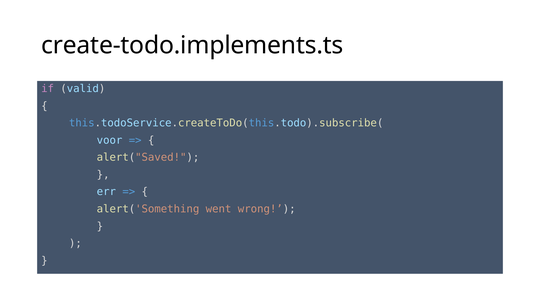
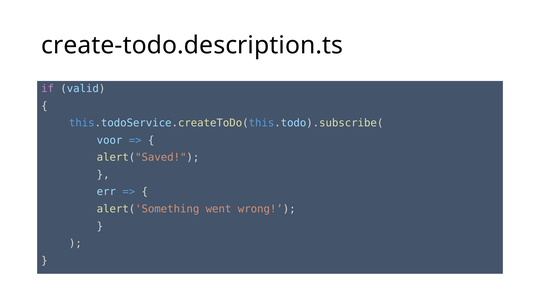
create-todo.implements.ts: create-todo.implements.ts -> create-todo.description.ts
